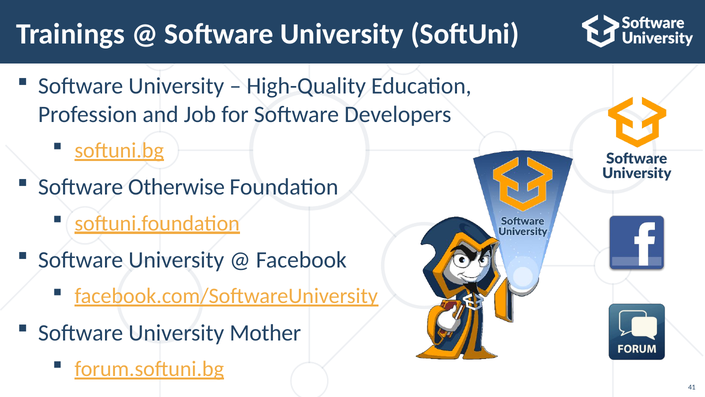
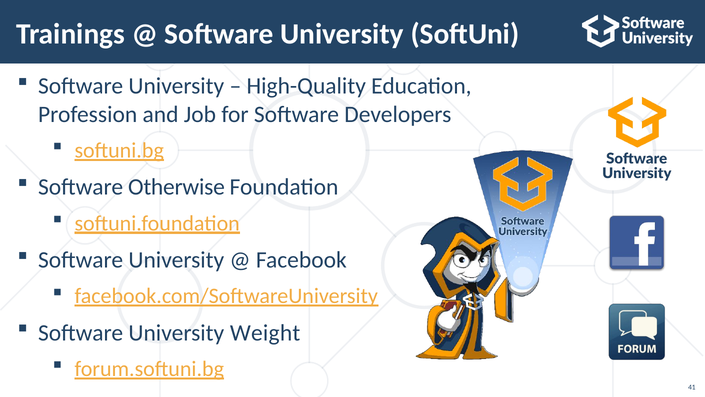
Mother: Mother -> Weight
